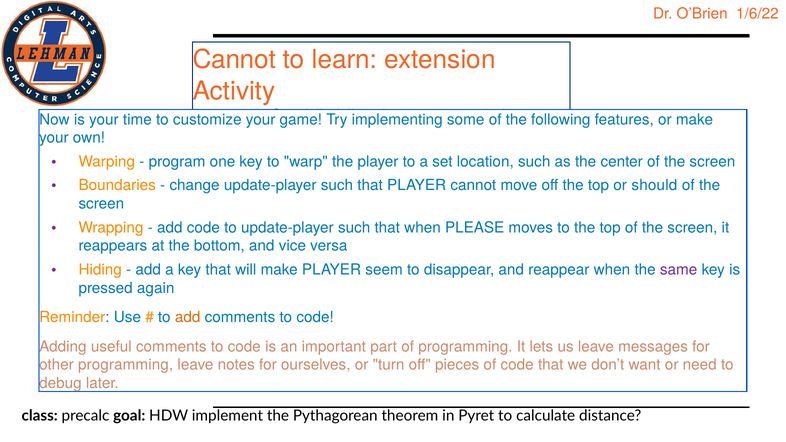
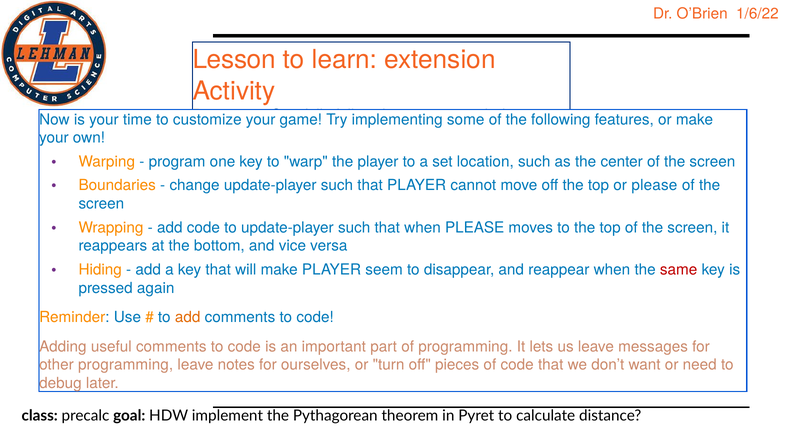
Cannot at (234, 60): Cannot -> Lesson
or should: should -> please
same colour: purple -> red
